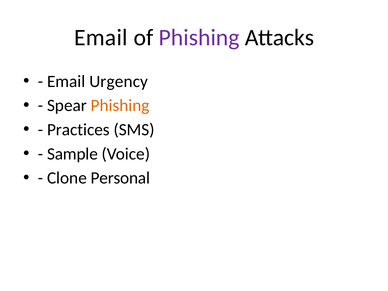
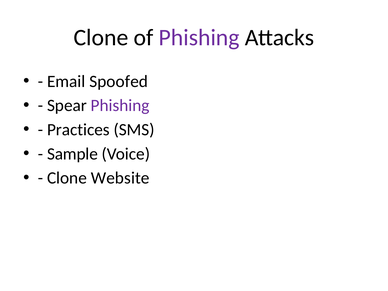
Email at (101, 38): Email -> Clone
Urgency: Urgency -> Spoofed
Phishing at (120, 106) colour: orange -> purple
Personal: Personal -> Website
